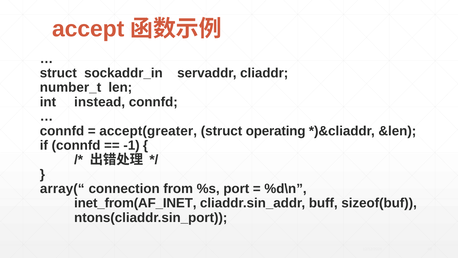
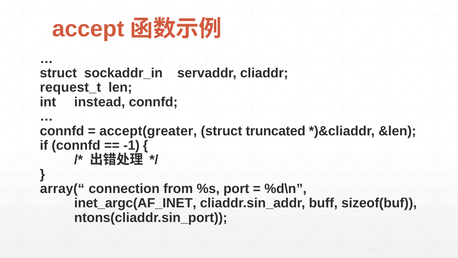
number_t: number_t -> request_t
operating: operating -> truncated
inet_from(AF_INET: inet_from(AF_INET -> inet_argc(AF_INET
